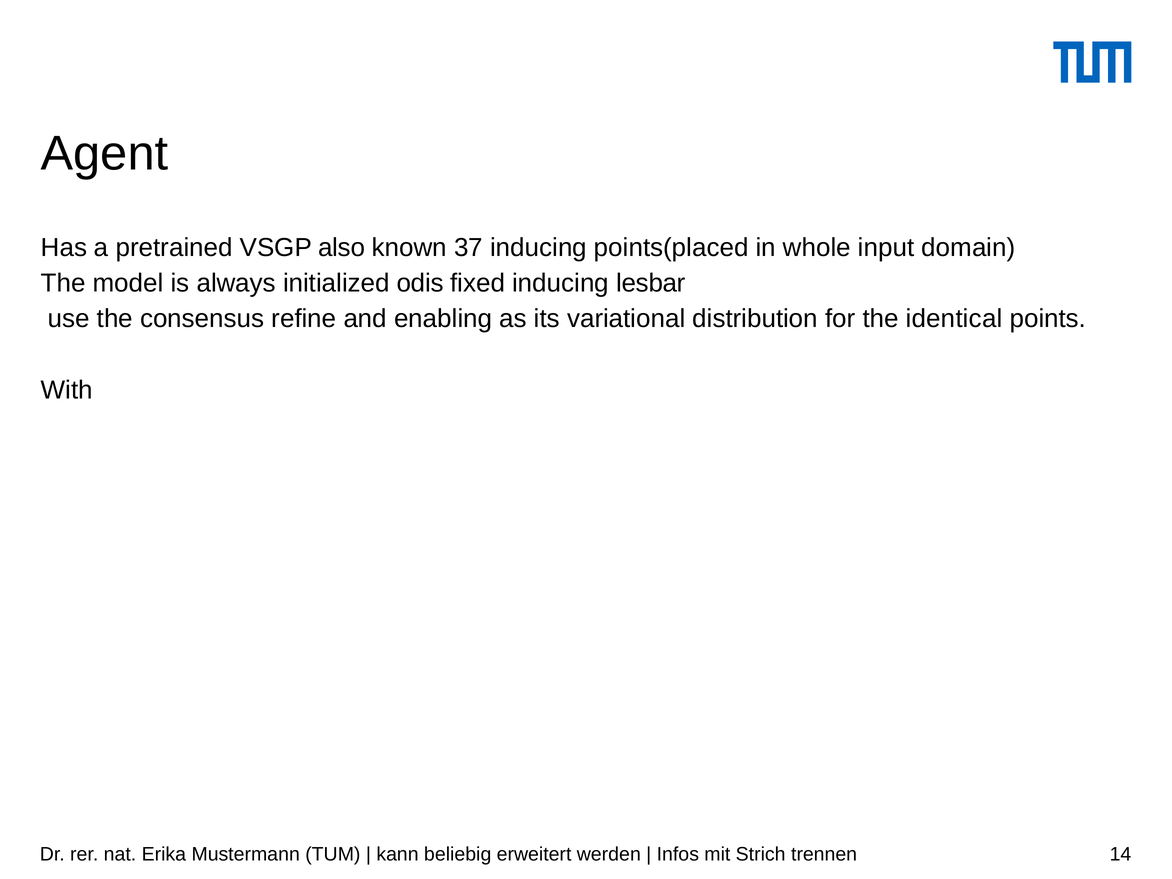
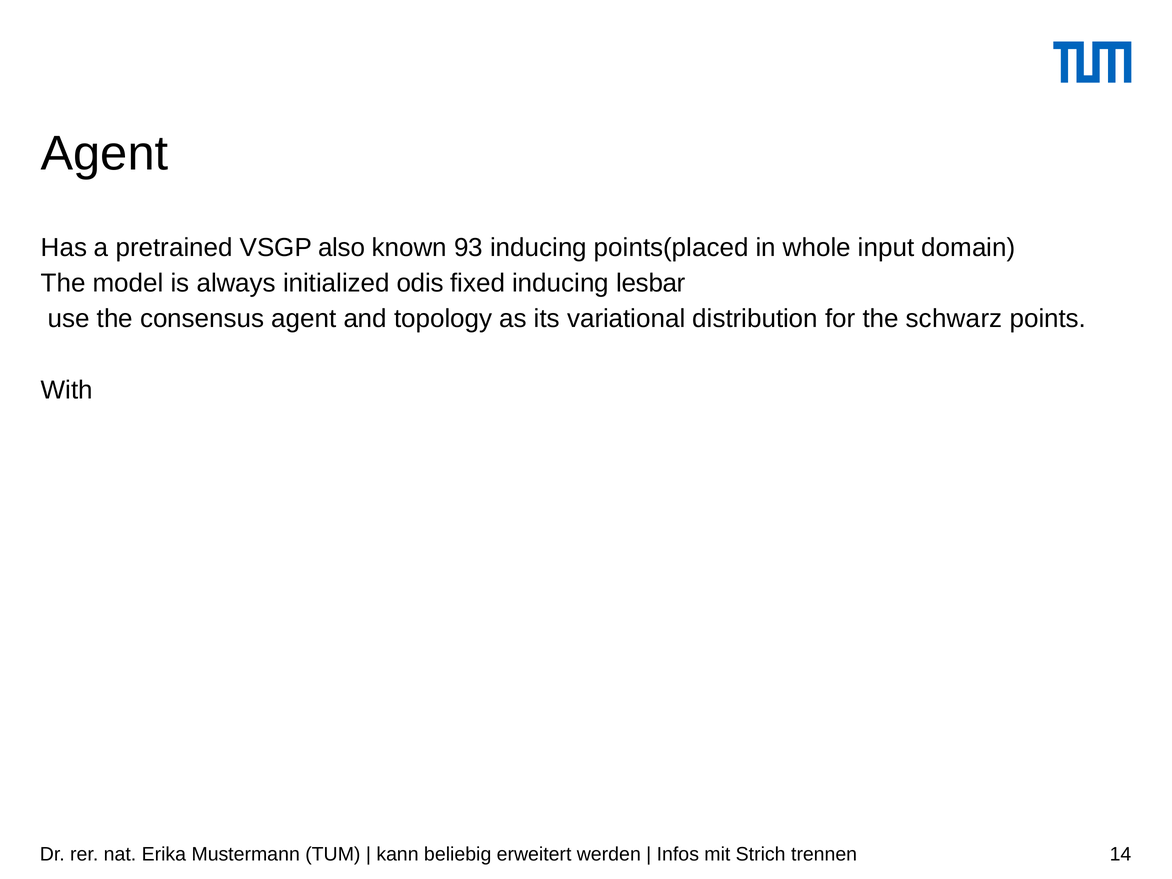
37: 37 -> 93
consensus refine: refine -> agent
enabling: enabling -> topology
identical: identical -> schwarz
